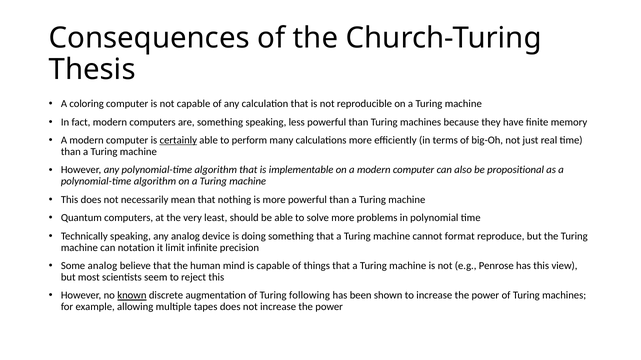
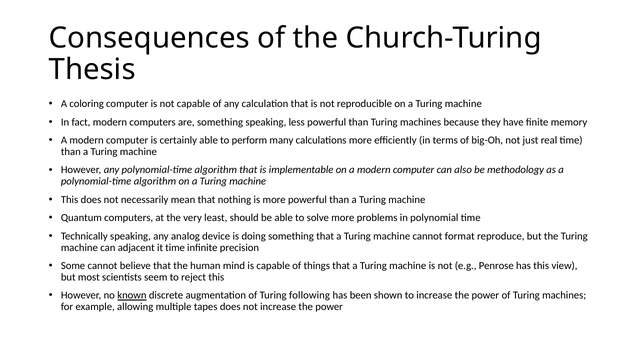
certainly underline: present -> none
propositional: propositional -> methodology
notation: notation -> adjacent
it limit: limit -> time
Some analog: analog -> cannot
